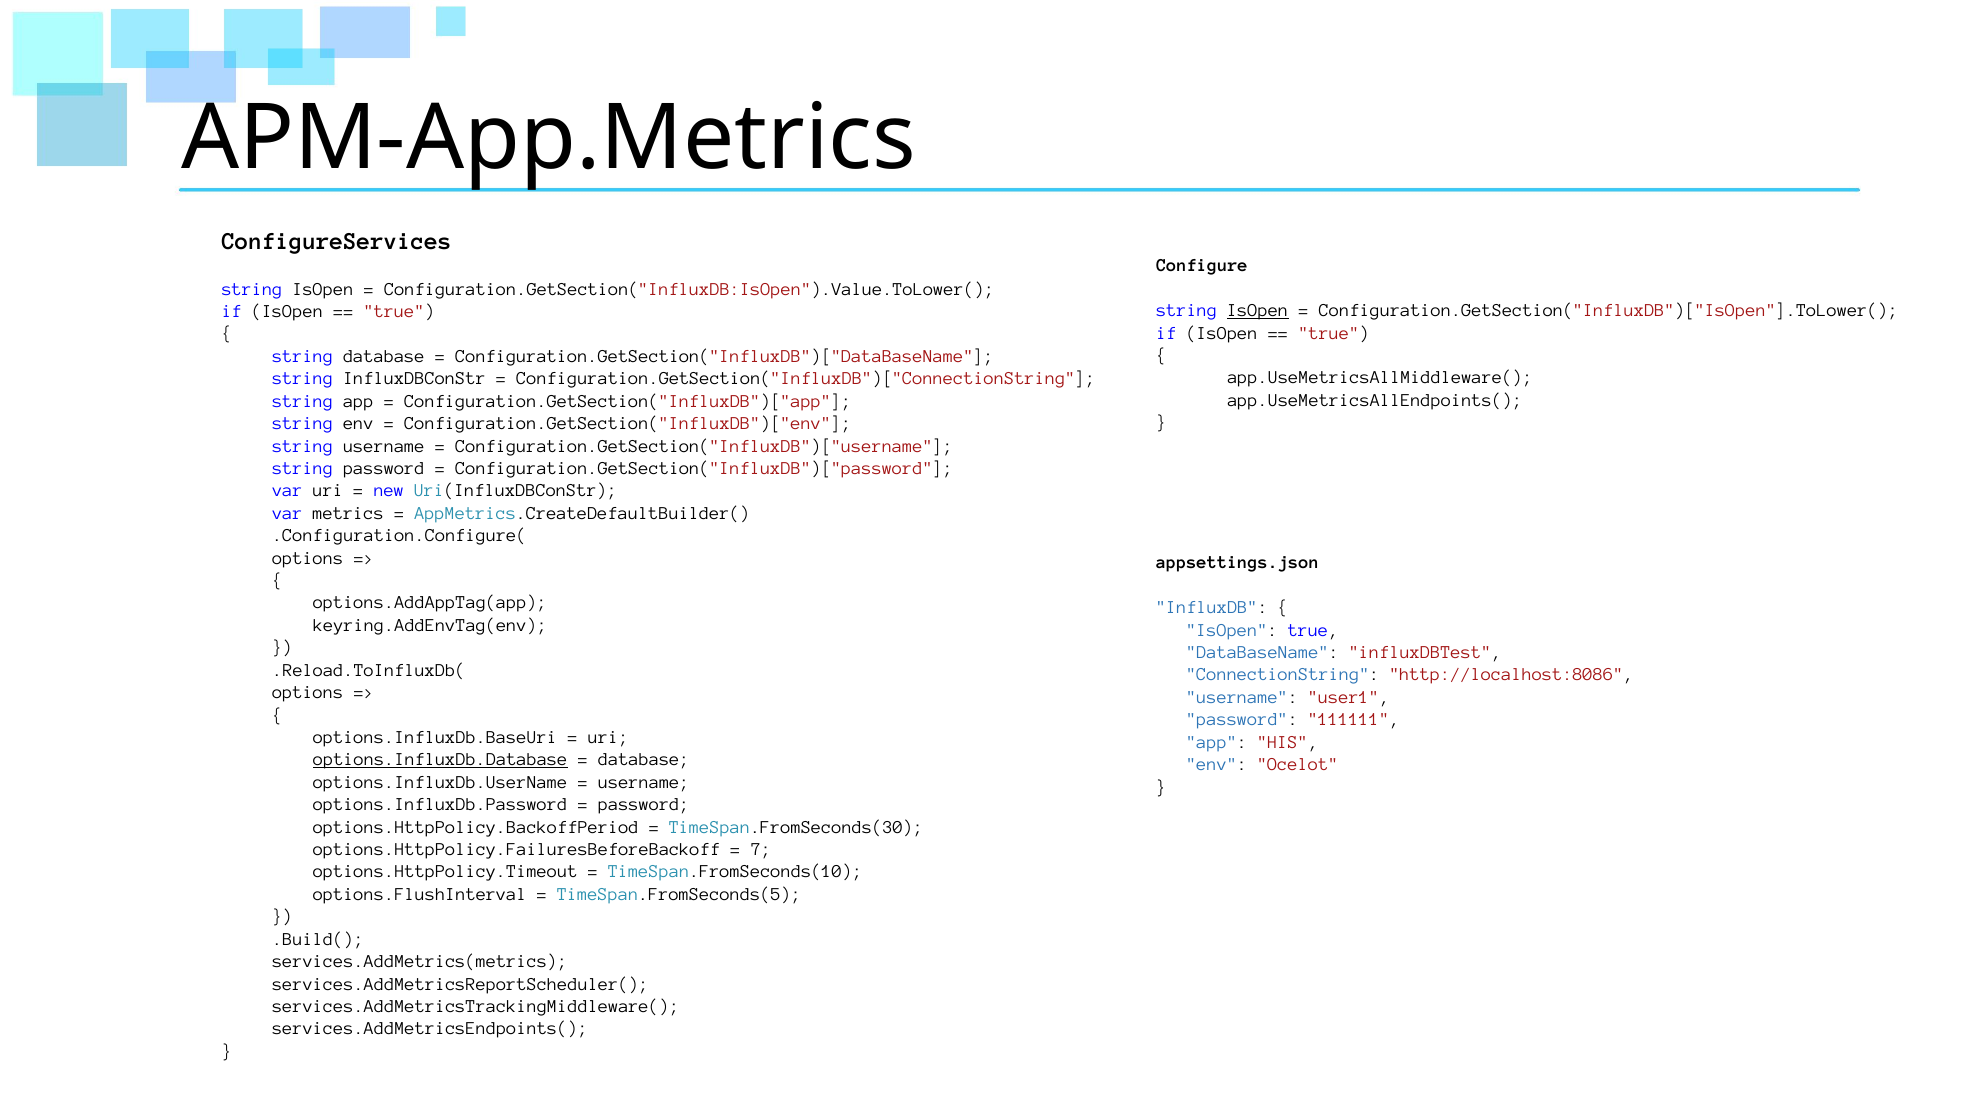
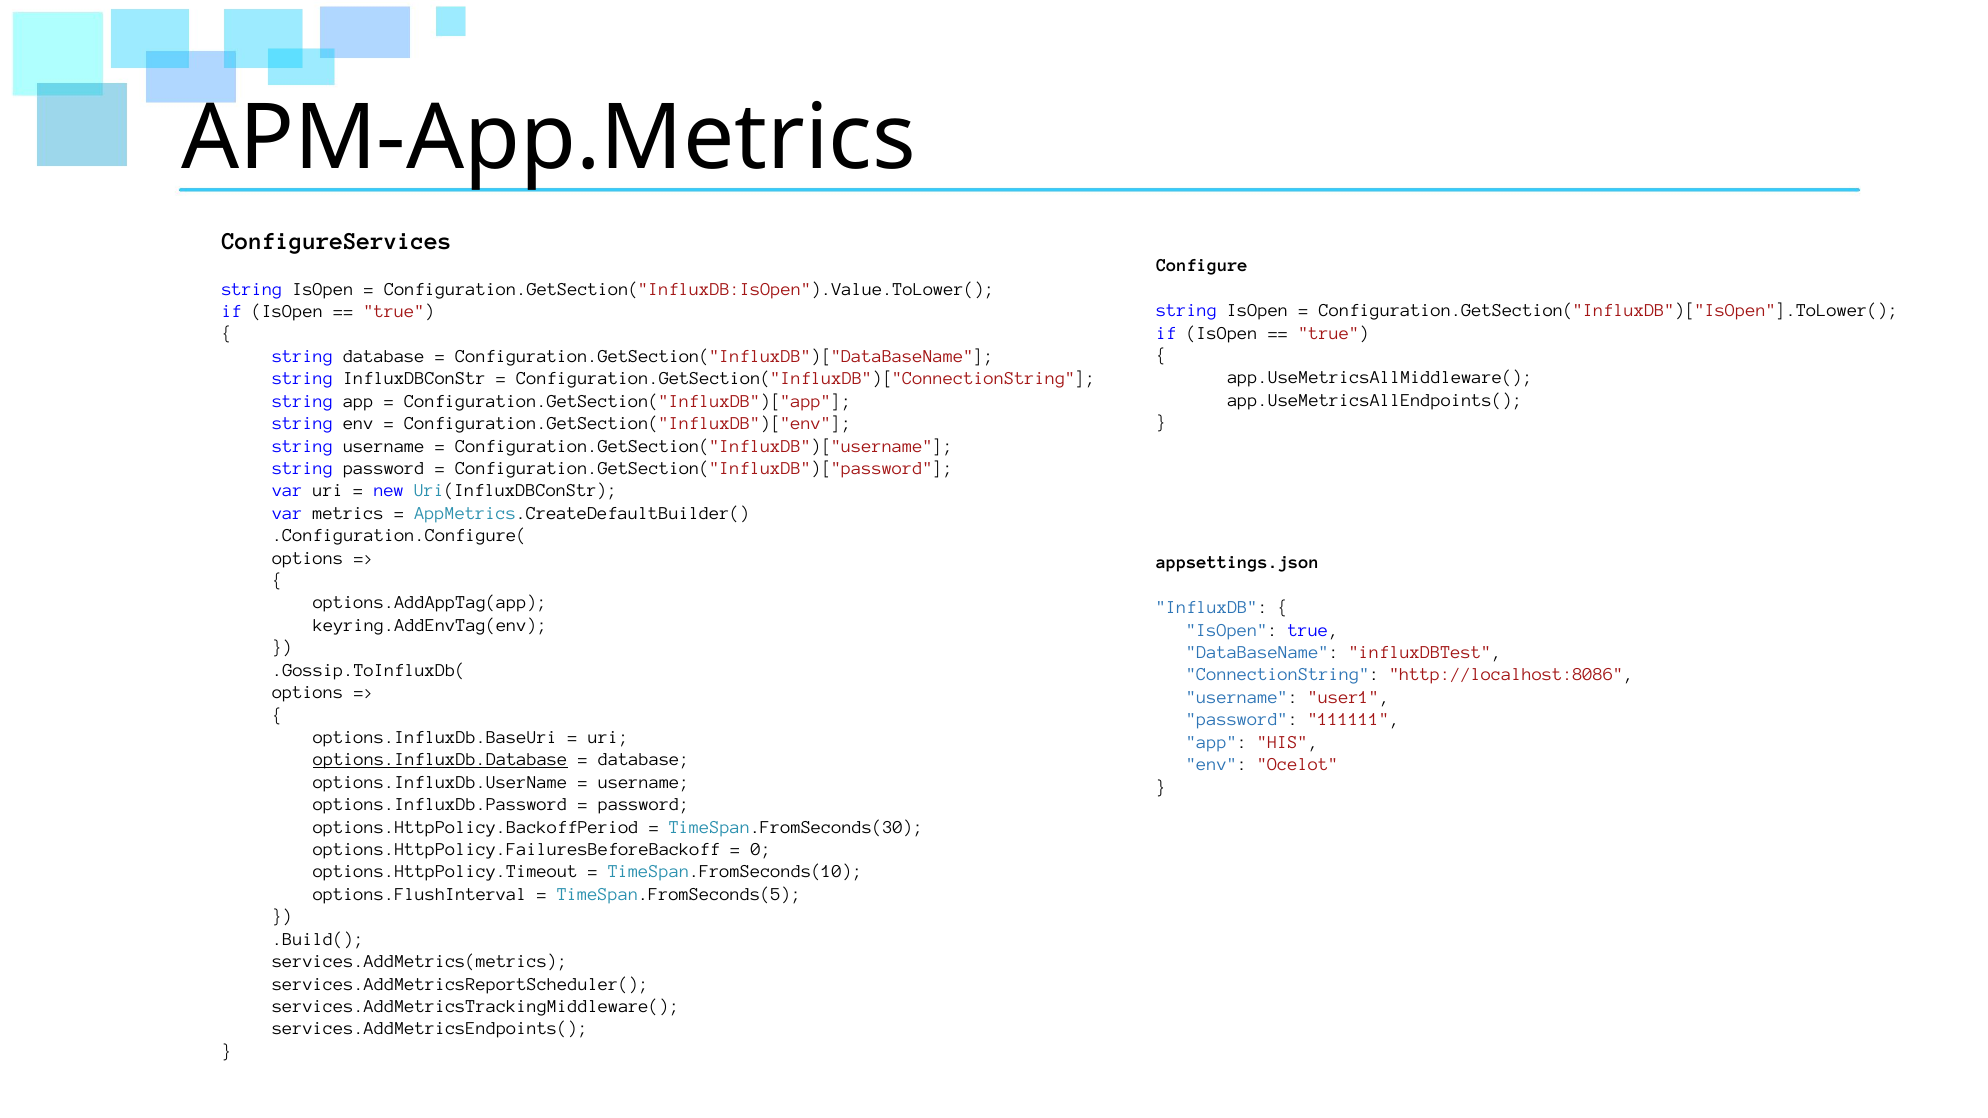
IsOpen at (1258, 311) underline: present -> none
.Reload.ToInfluxDb(: .Reload.ToInfluxDb( -> .Gossip.ToInfluxDb(
7: 7 -> 0
